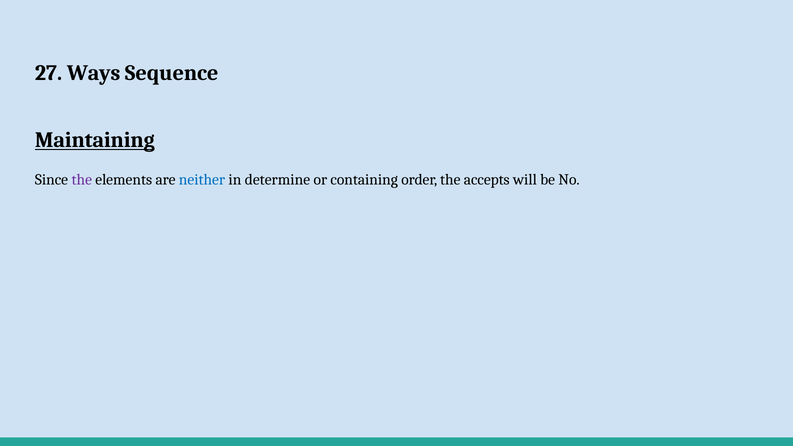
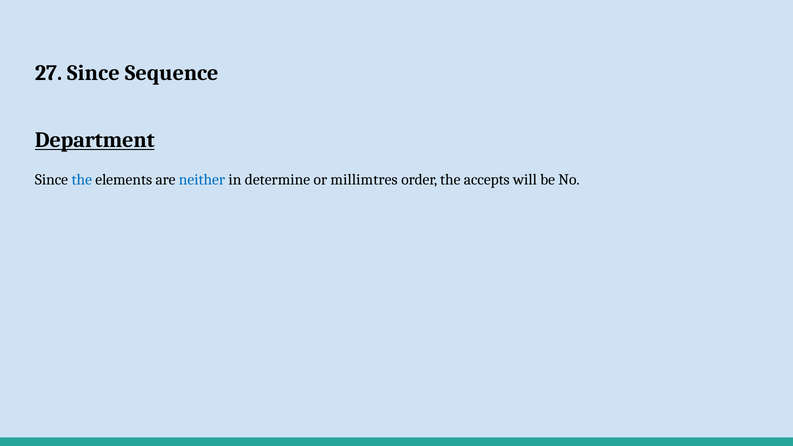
27 Ways: Ways -> Since
Maintaining: Maintaining -> Department
the at (82, 180) colour: purple -> blue
containing: containing -> millimtres
